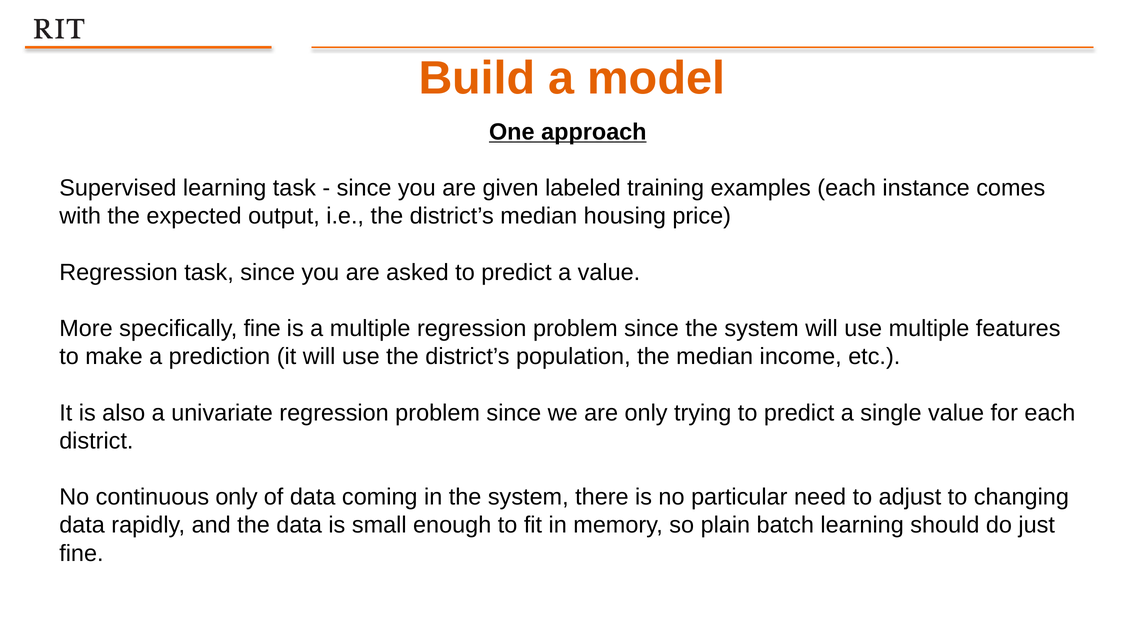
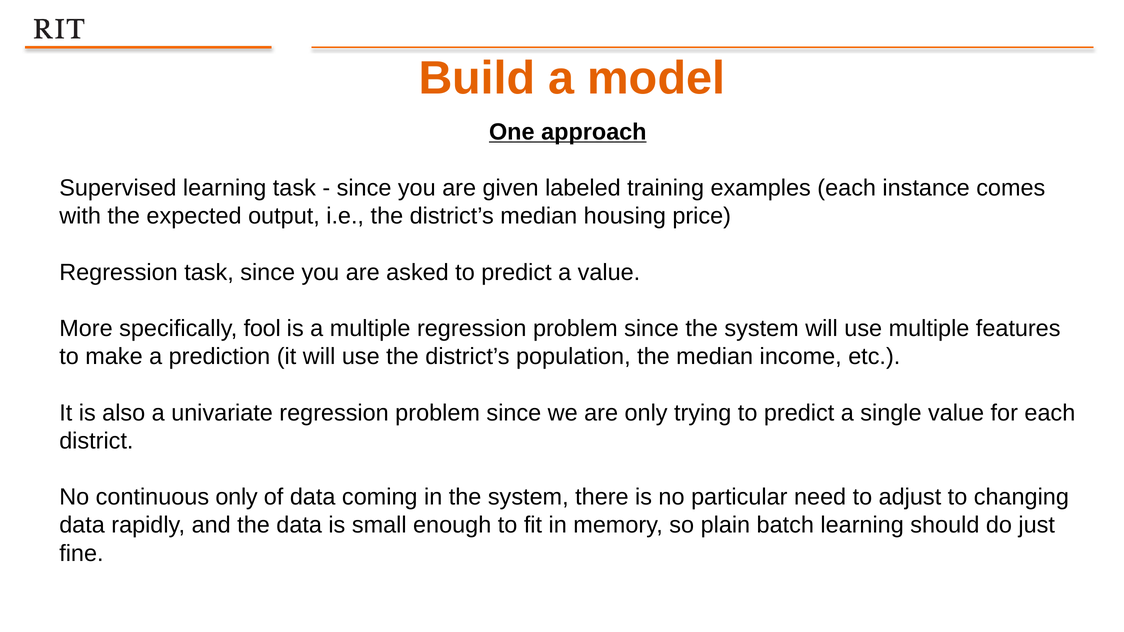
specifically fine: fine -> fool
